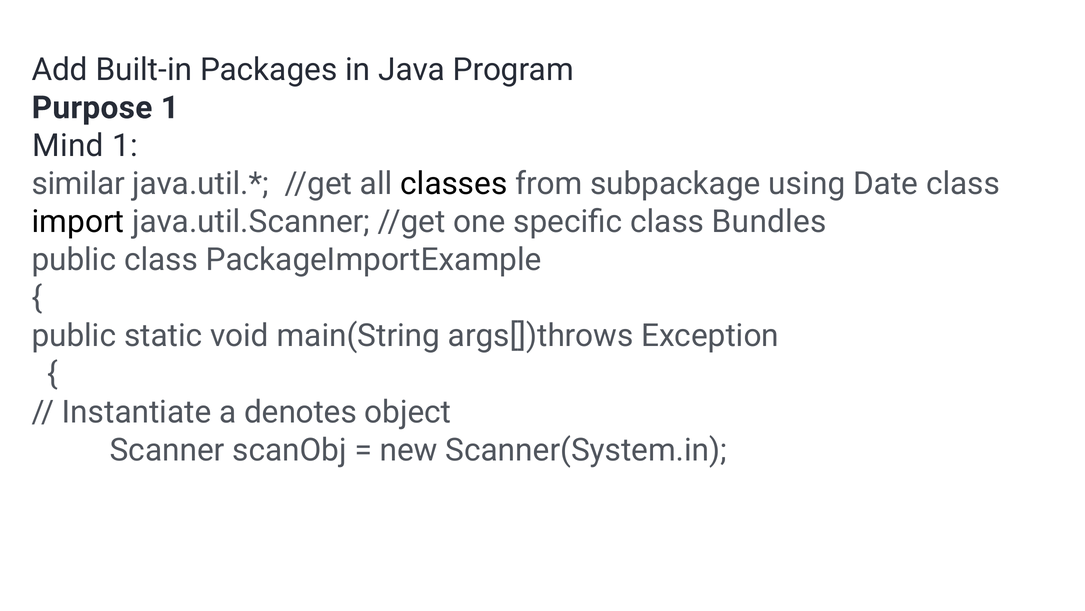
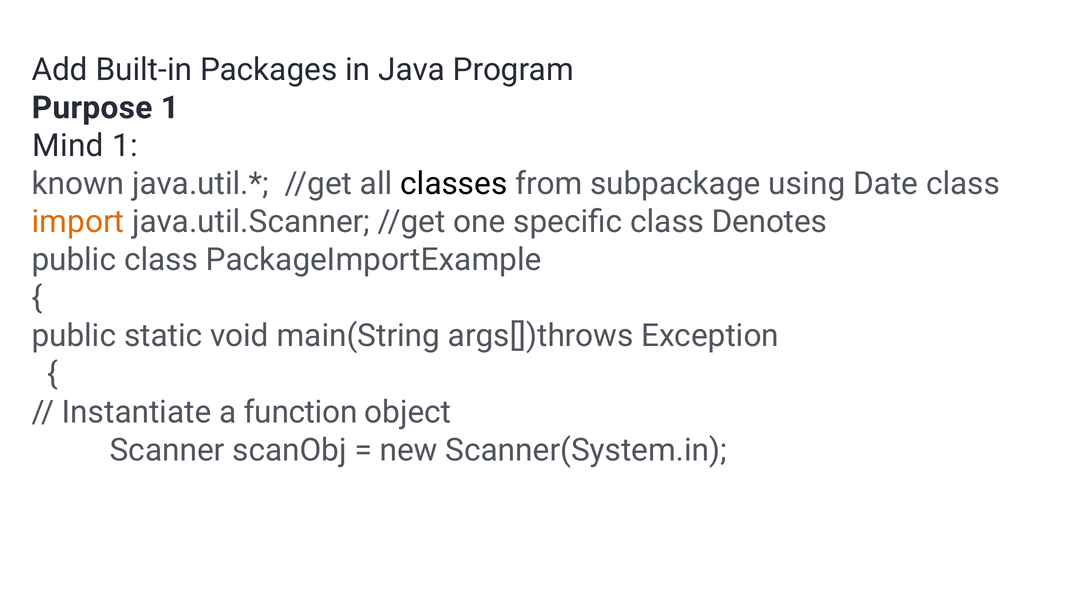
similar: similar -> known
import colour: black -> orange
Bundles: Bundles -> Denotes
denotes: denotes -> function
